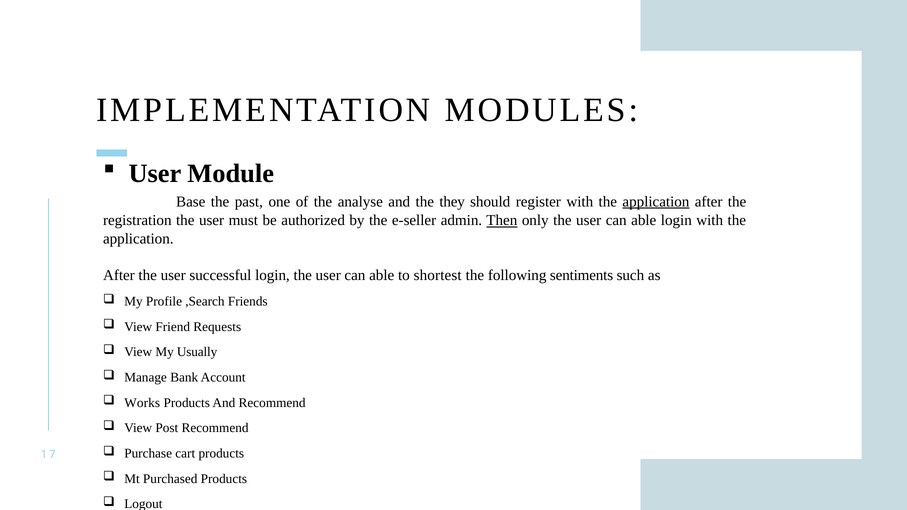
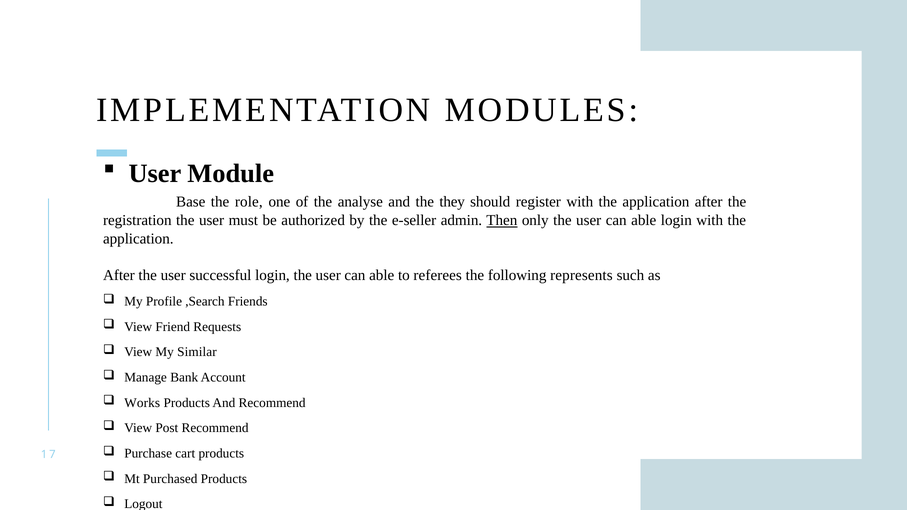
past: past -> role
application at (656, 202) underline: present -> none
shortest: shortest -> referees
sentiments: sentiments -> represents
Usually: Usually -> Similar
